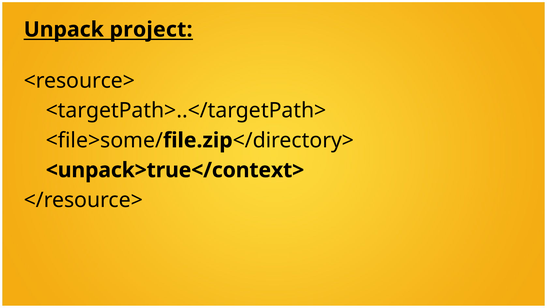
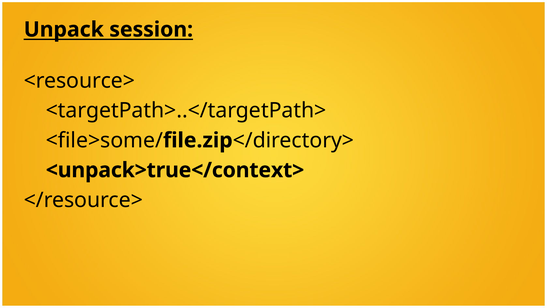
project: project -> session
